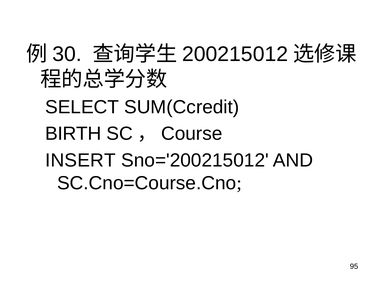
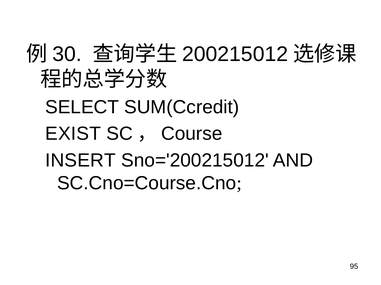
BIRTH: BIRTH -> EXIST
